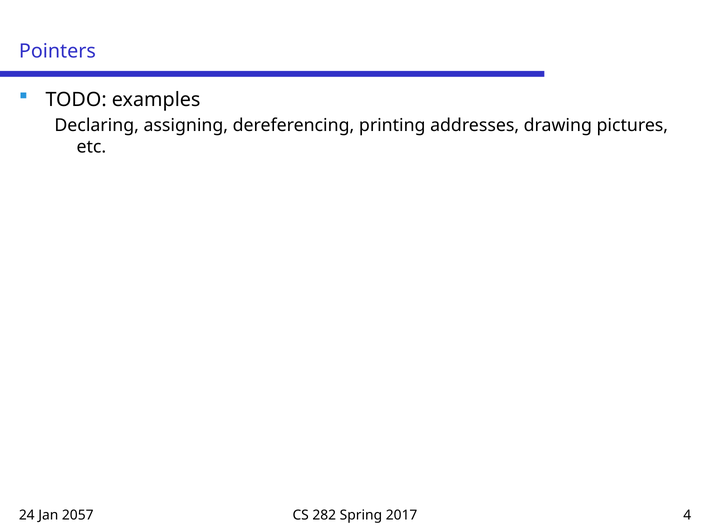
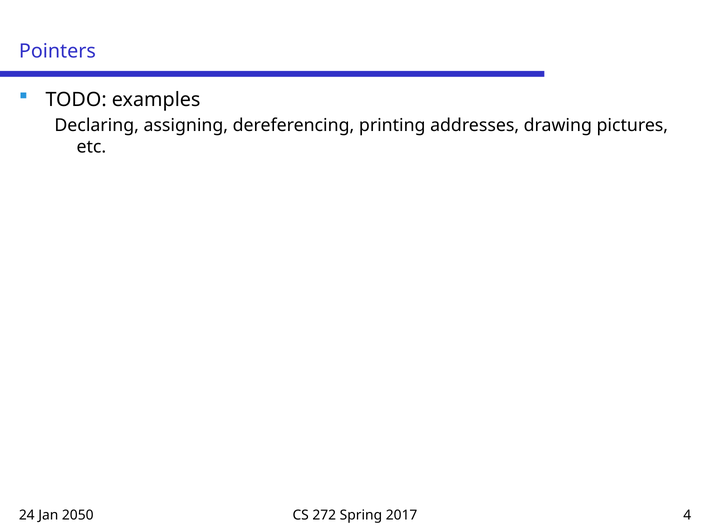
2057: 2057 -> 2050
282: 282 -> 272
